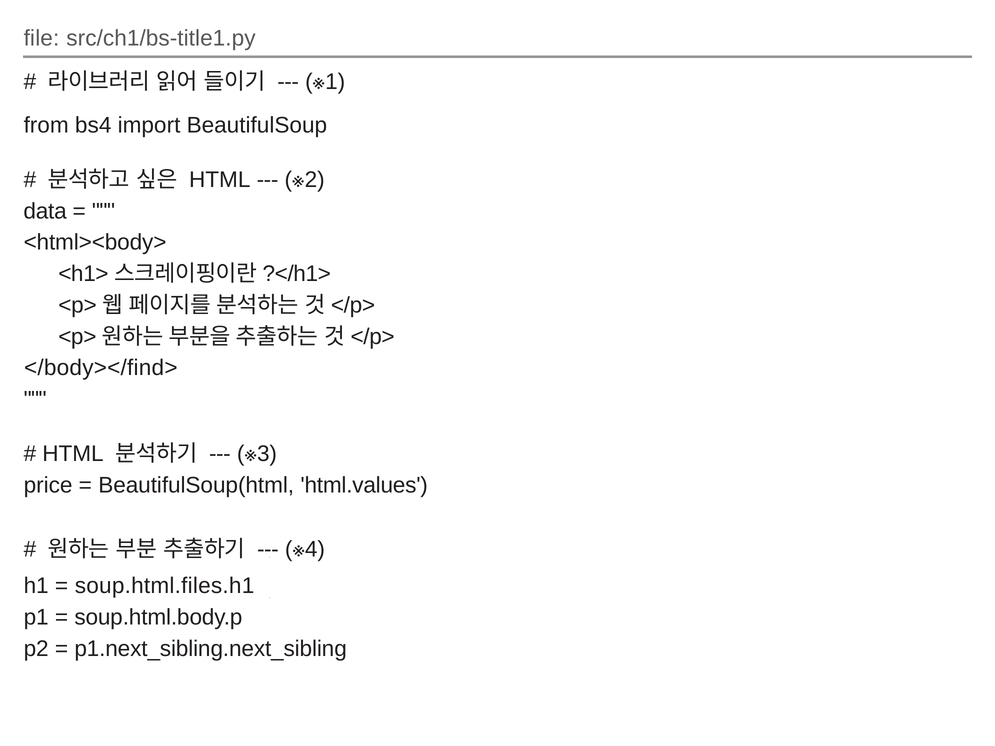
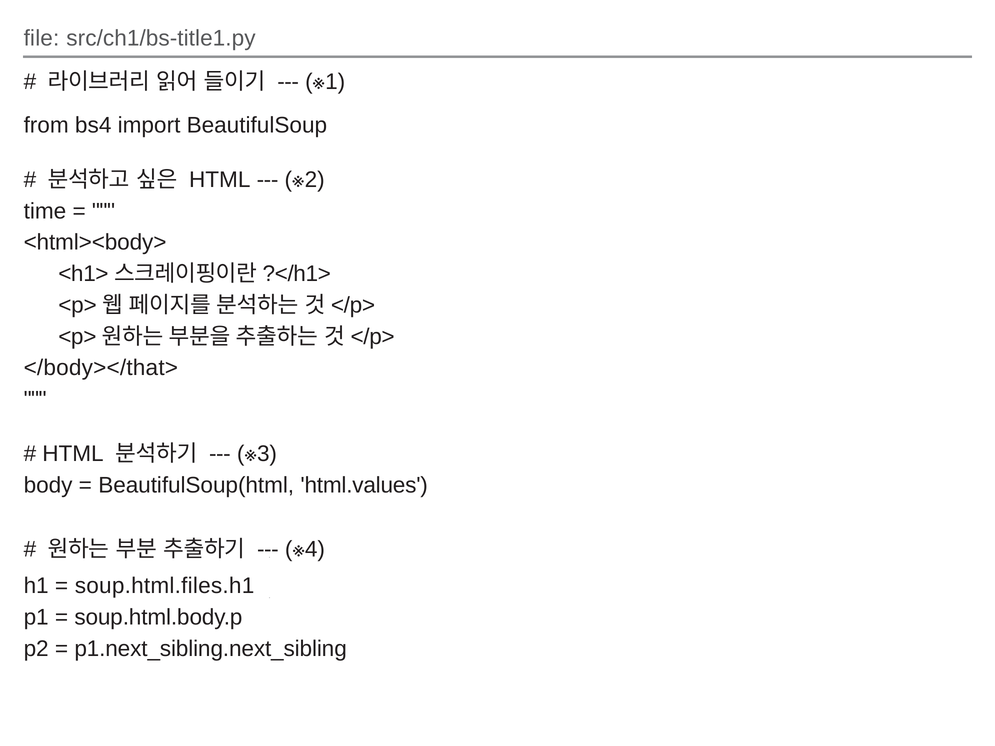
data: data -> time
</body></find>: </body></find> -> </body></that>
price: price -> body
